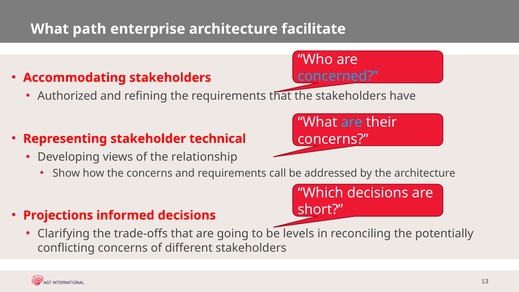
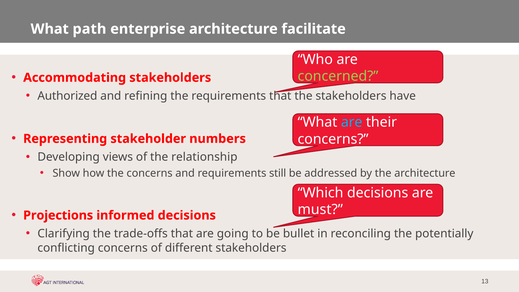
concerned colour: light blue -> light green
technical: technical -> numbers
call: call -> still
short: short -> must
levels: levels -> bullet
